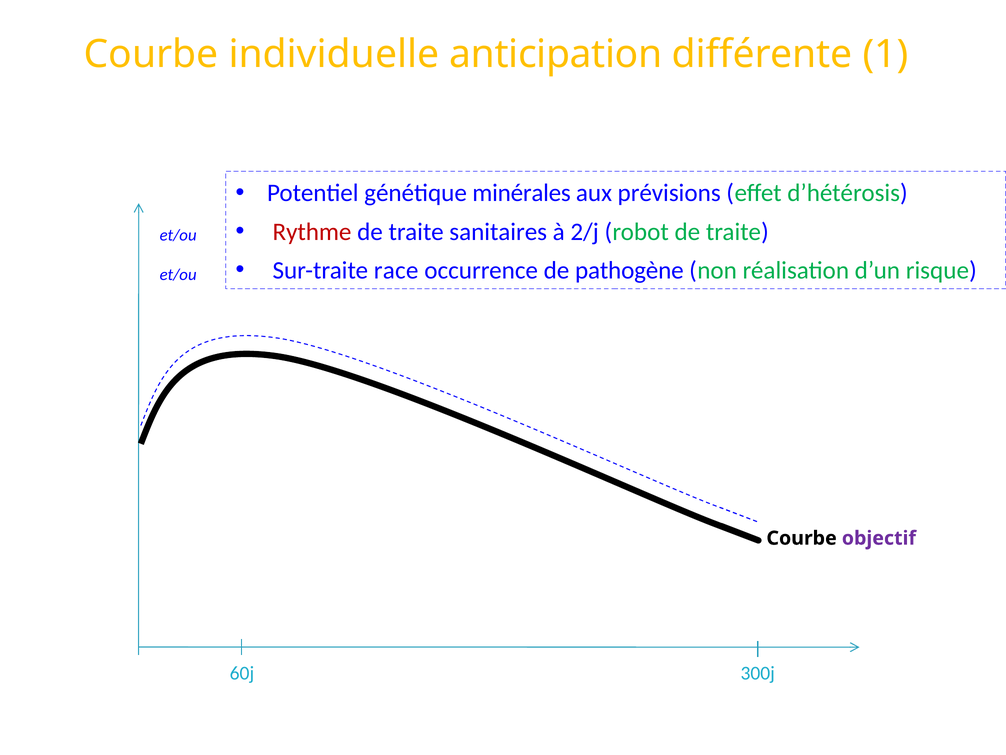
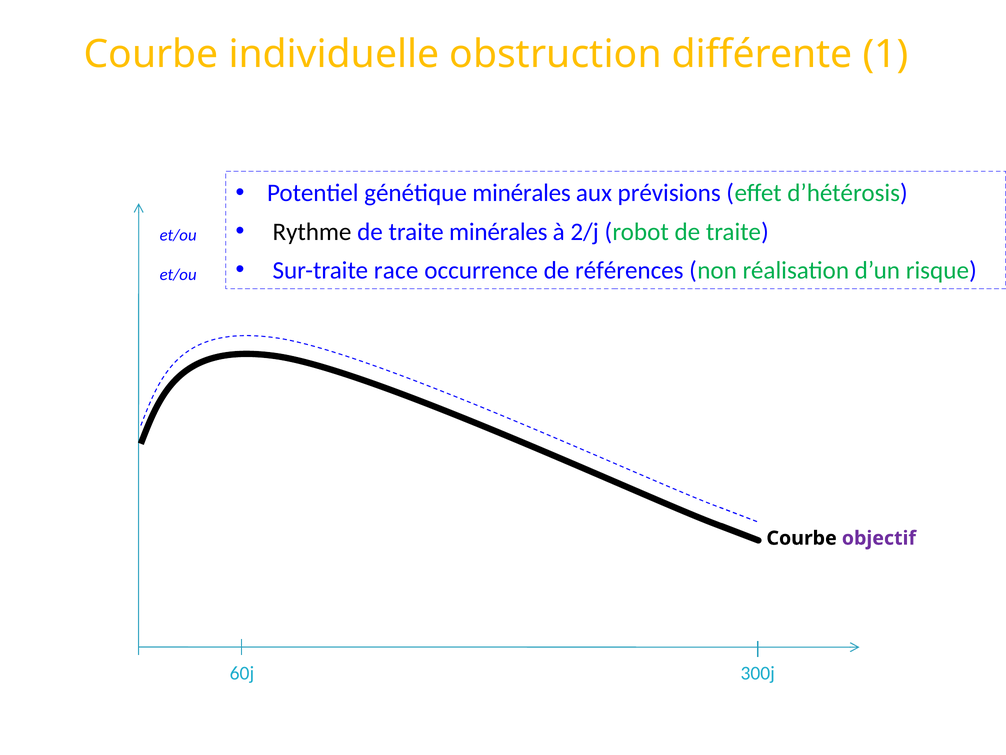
anticipation: anticipation -> obstruction
Rythme colour: red -> black
traite sanitaires: sanitaires -> minérales
pathogène: pathogène -> références
